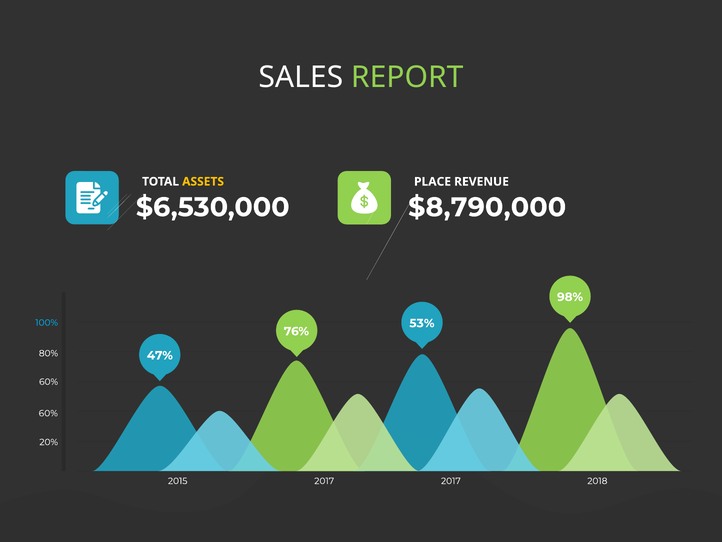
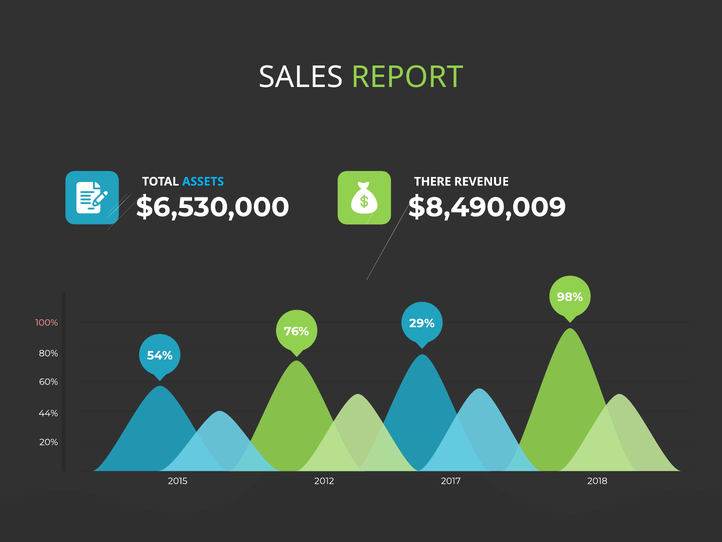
ASSETS colour: yellow -> light blue
PLACE: PLACE -> THERE
$8,790,000: $8,790,000 -> $8,490,009
100% colour: light blue -> pink
53%: 53% -> 29%
47%: 47% -> 54%
60% at (48, 413): 60% -> 44%
2015 2017: 2017 -> 2012
